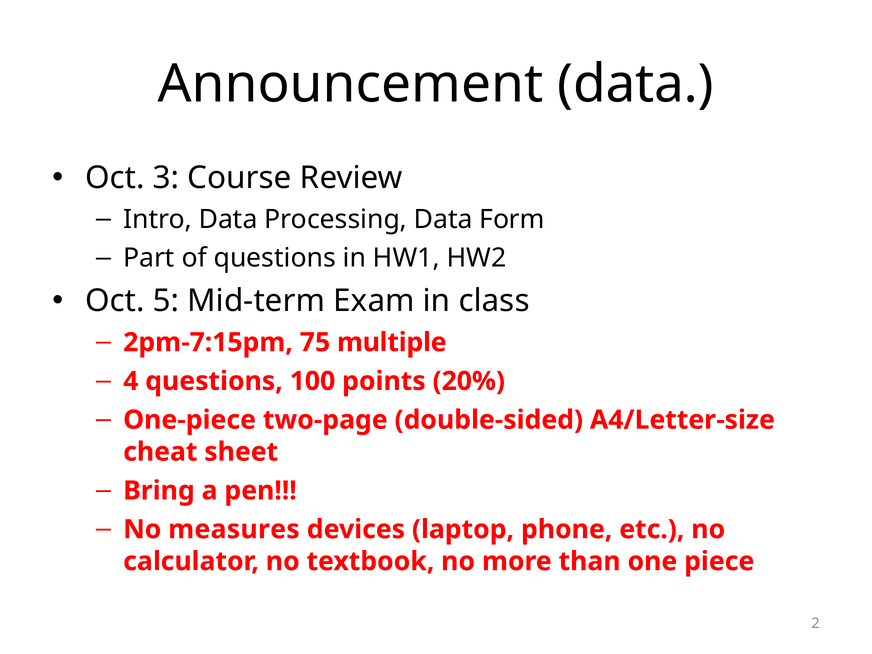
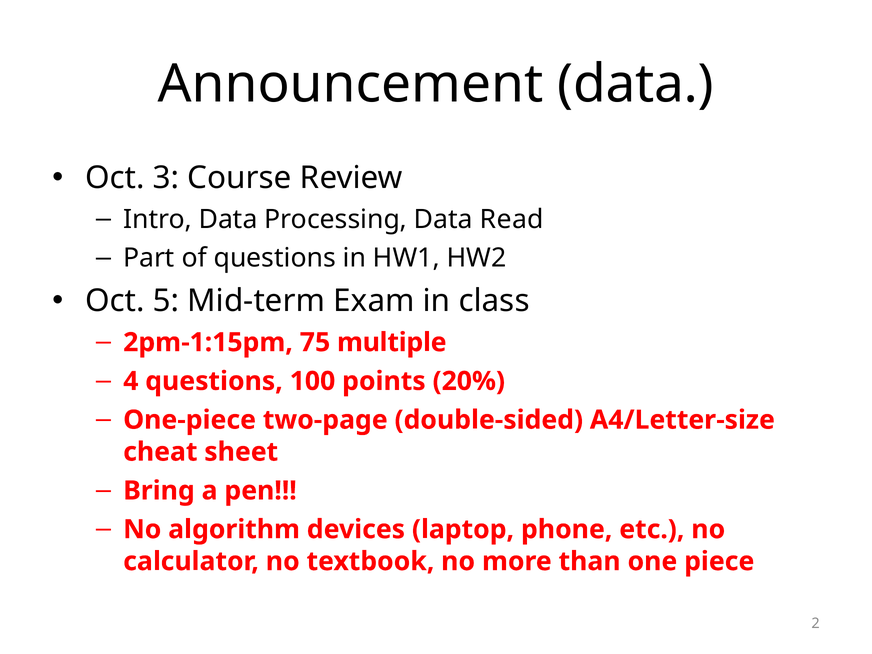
Form: Form -> Read
2pm-7:15pm: 2pm-7:15pm -> 2pm-1:15pm
measures: measures -> algorithm
